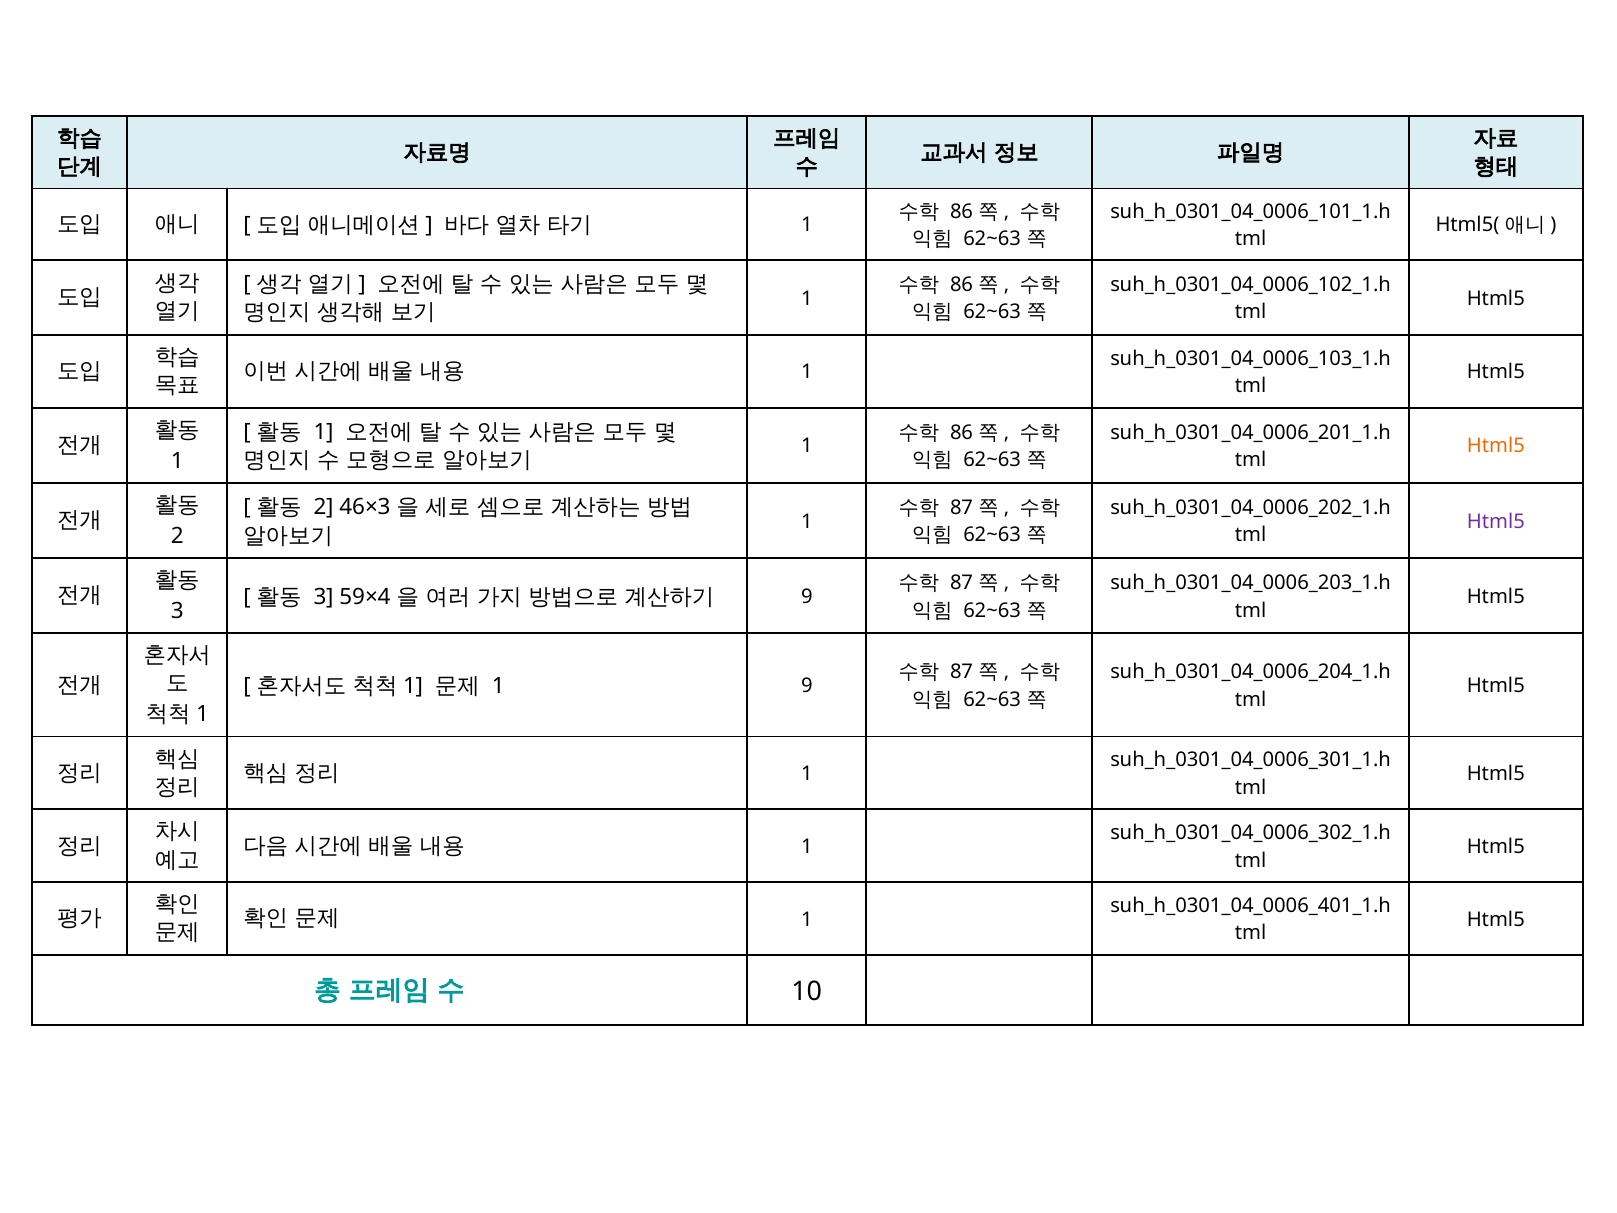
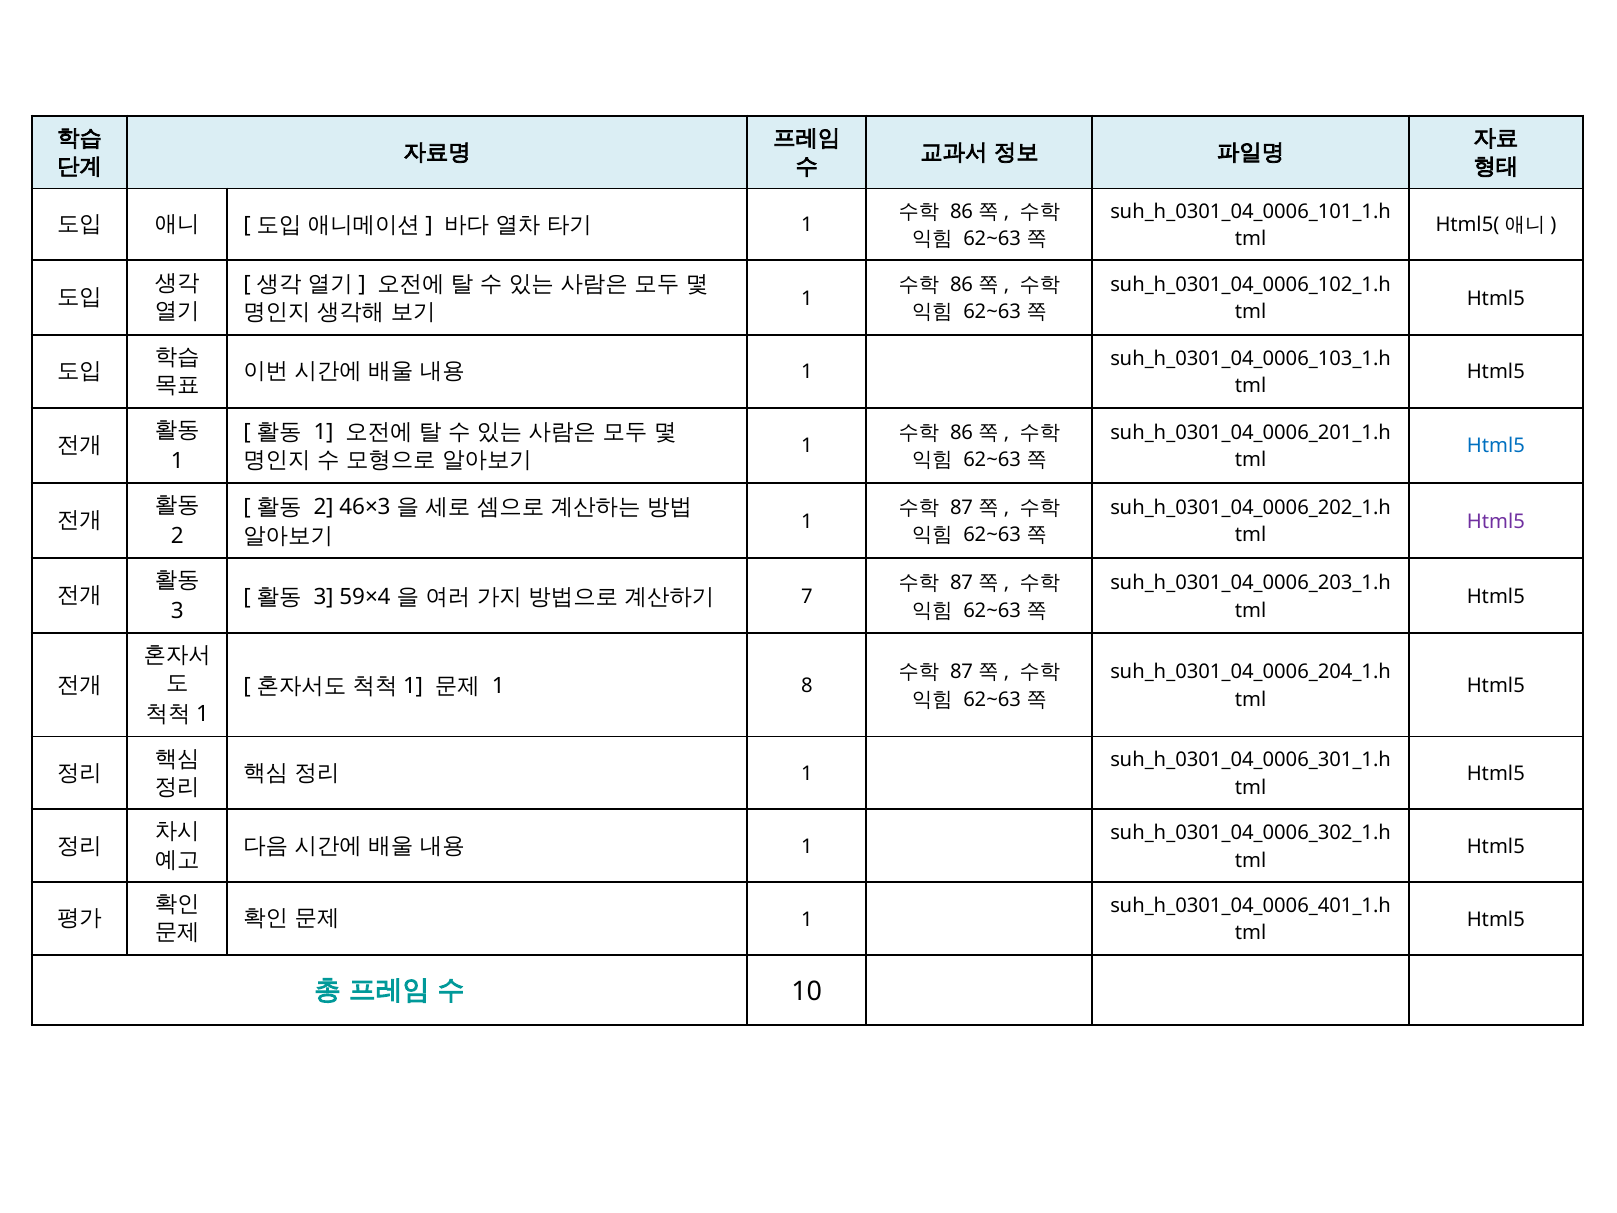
Html5 at (1496, 446) colour: orange -> blue
9 at (807, 596): 9 -> 7
1 9: 9 -> 8
